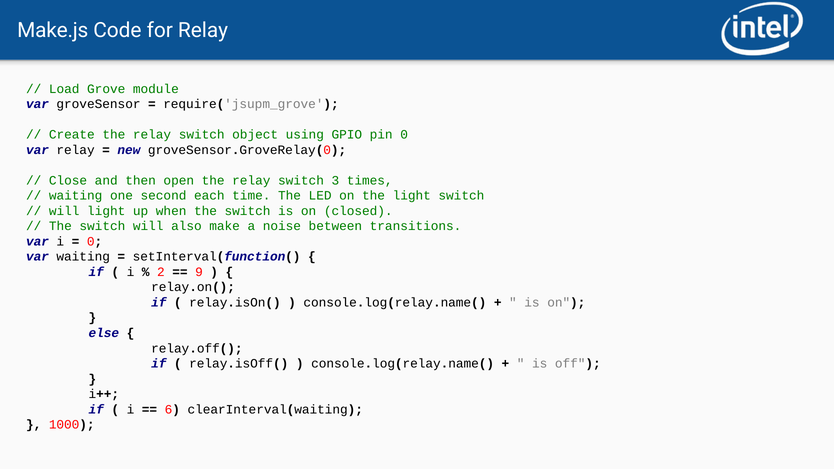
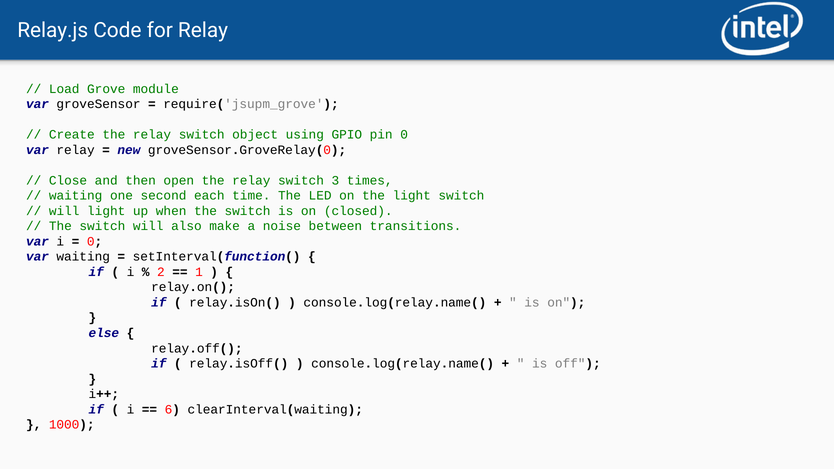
Make.js: Make.js -> Relay.js
9: 9 -> 1
